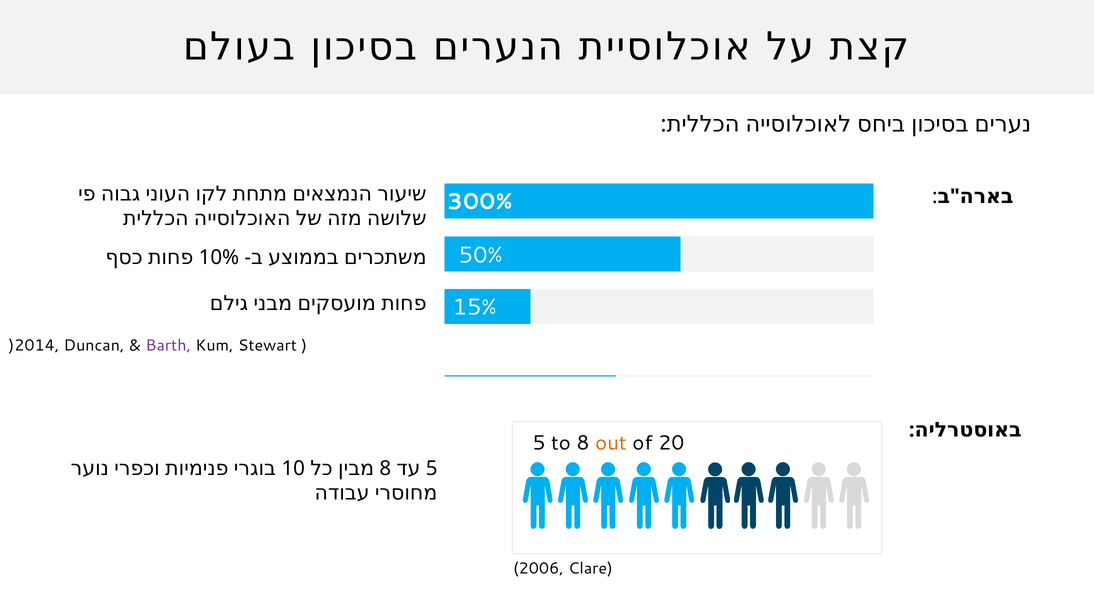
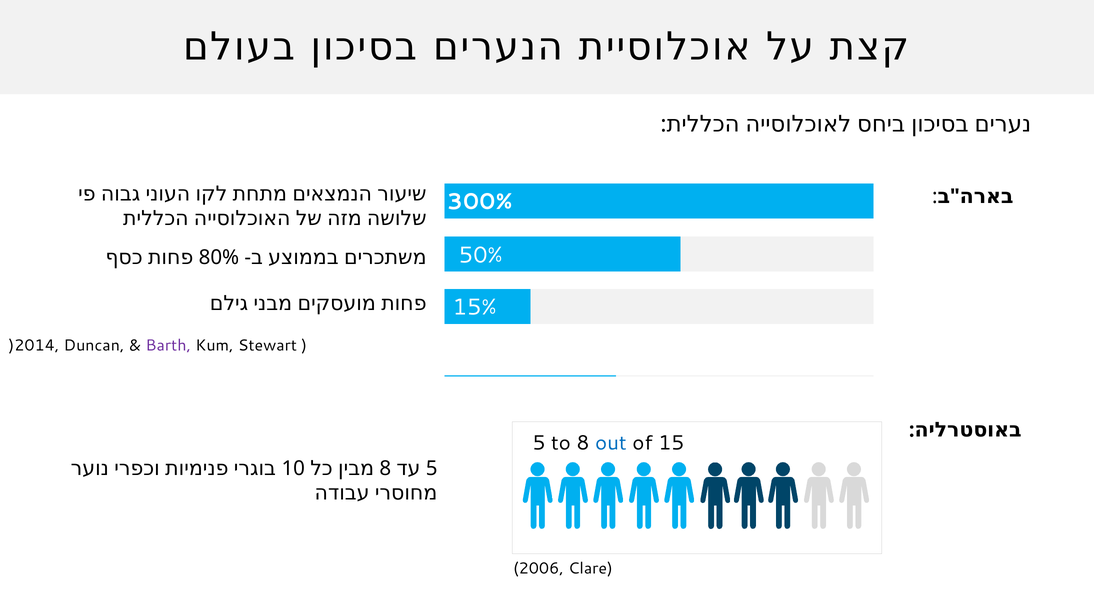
10%: 10% -> 80%
out colour: orange -> blue
20: 20 -> 15
